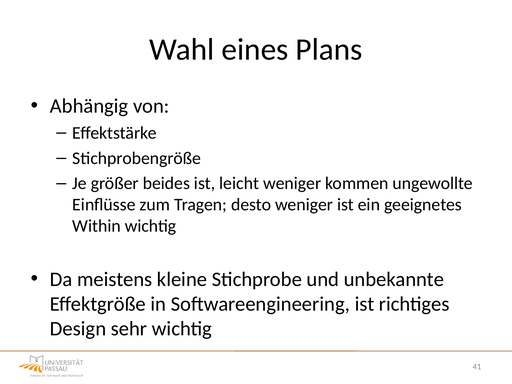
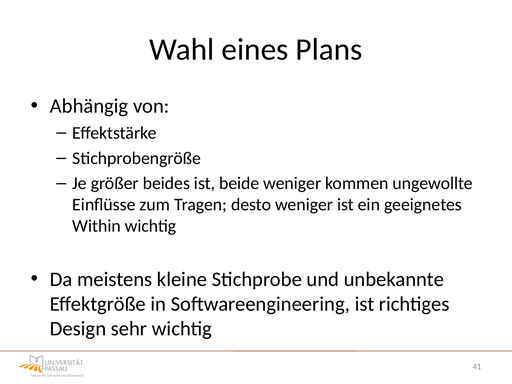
leicht: leicht -> beide
